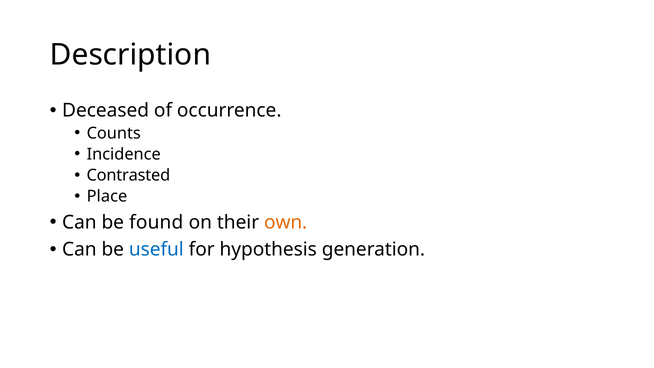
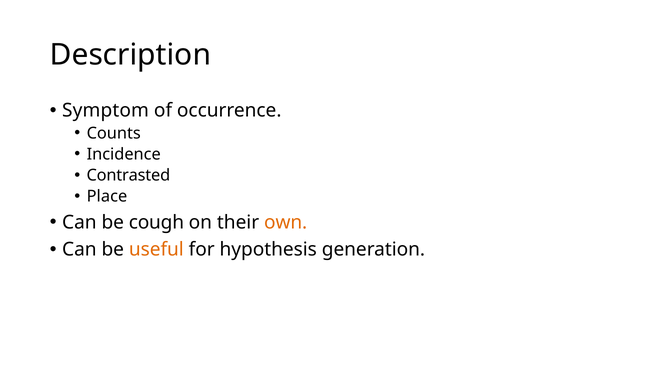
Deceased: Deceased -> Symptom
found: found -> cough
useful colour: blue -> orange
